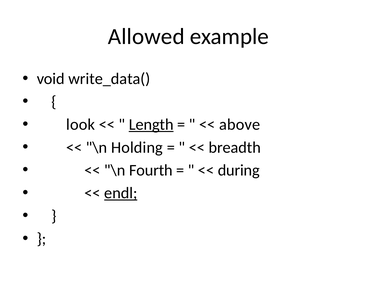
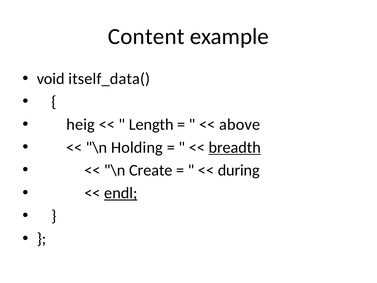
Allowed: Allowed -> Content
write_data(: write_data( -> itself_data(
look: look -> heig
Length underline: present -> none
breadth underline: none -> present
Fourth: Fourth -> Create
